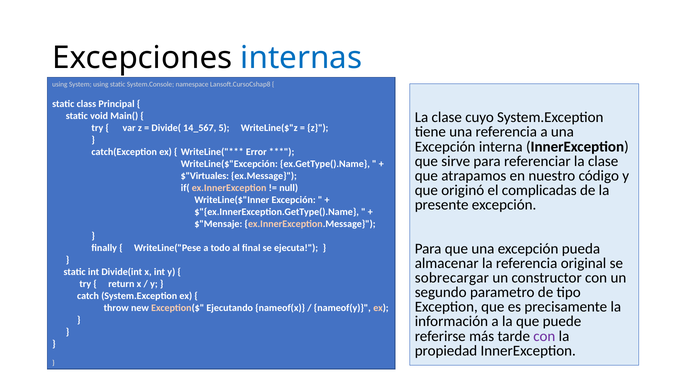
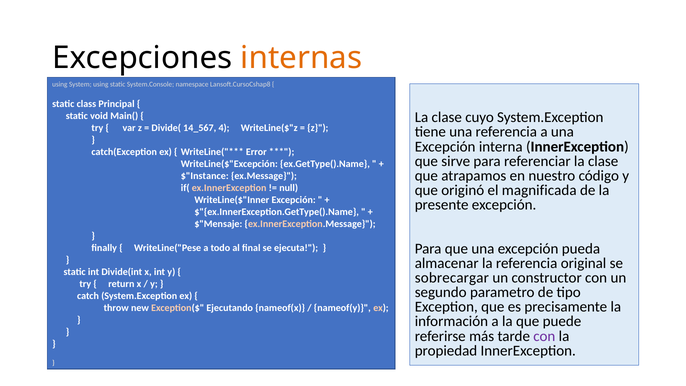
internas colour: blue -> orange
5: 5 -> 4
$"Virtuales: $"Virtuales -> $"Instance
complicadas: complicadas -> magnificada
